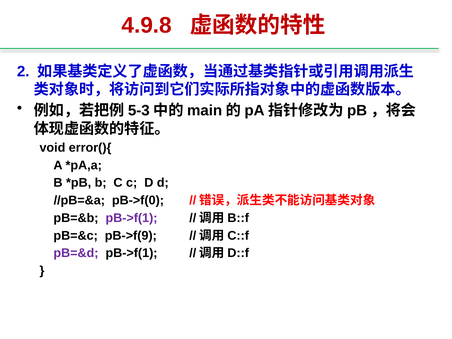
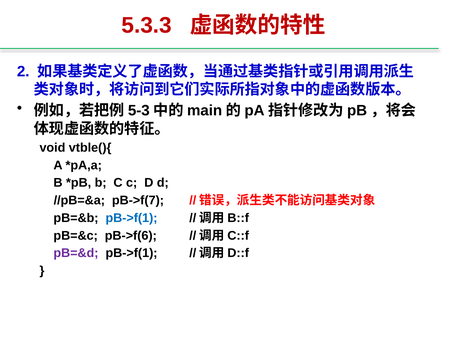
4.9.8: 4.9.8 -> 5.3.3
error(){: error(){ -> vtble(){
pB->f(0: pB->f(0 -> pB->f(7
pB->f(1 at (131, 218) colour: purple -> blue
pB->f(9: pB->f(9 -> pB->f(6
